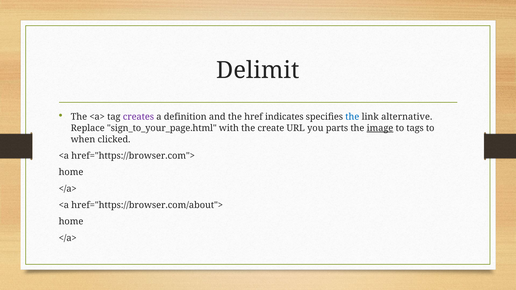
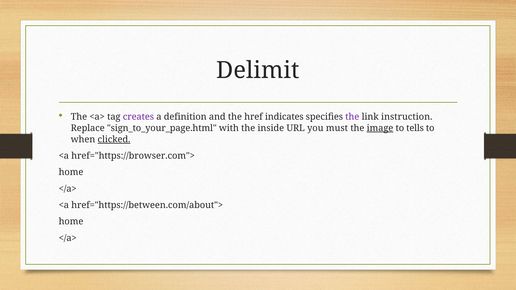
the at (352, 117) colour: blue -> purple
alternative: alternative -> instruction
create: create -> inside
parts: parts -> must
tags: tags -> tells
clicked underline: none -> present
href="https://browser.com/about">: href="https://browser.com/about"> -> href="https://between.com/about">
